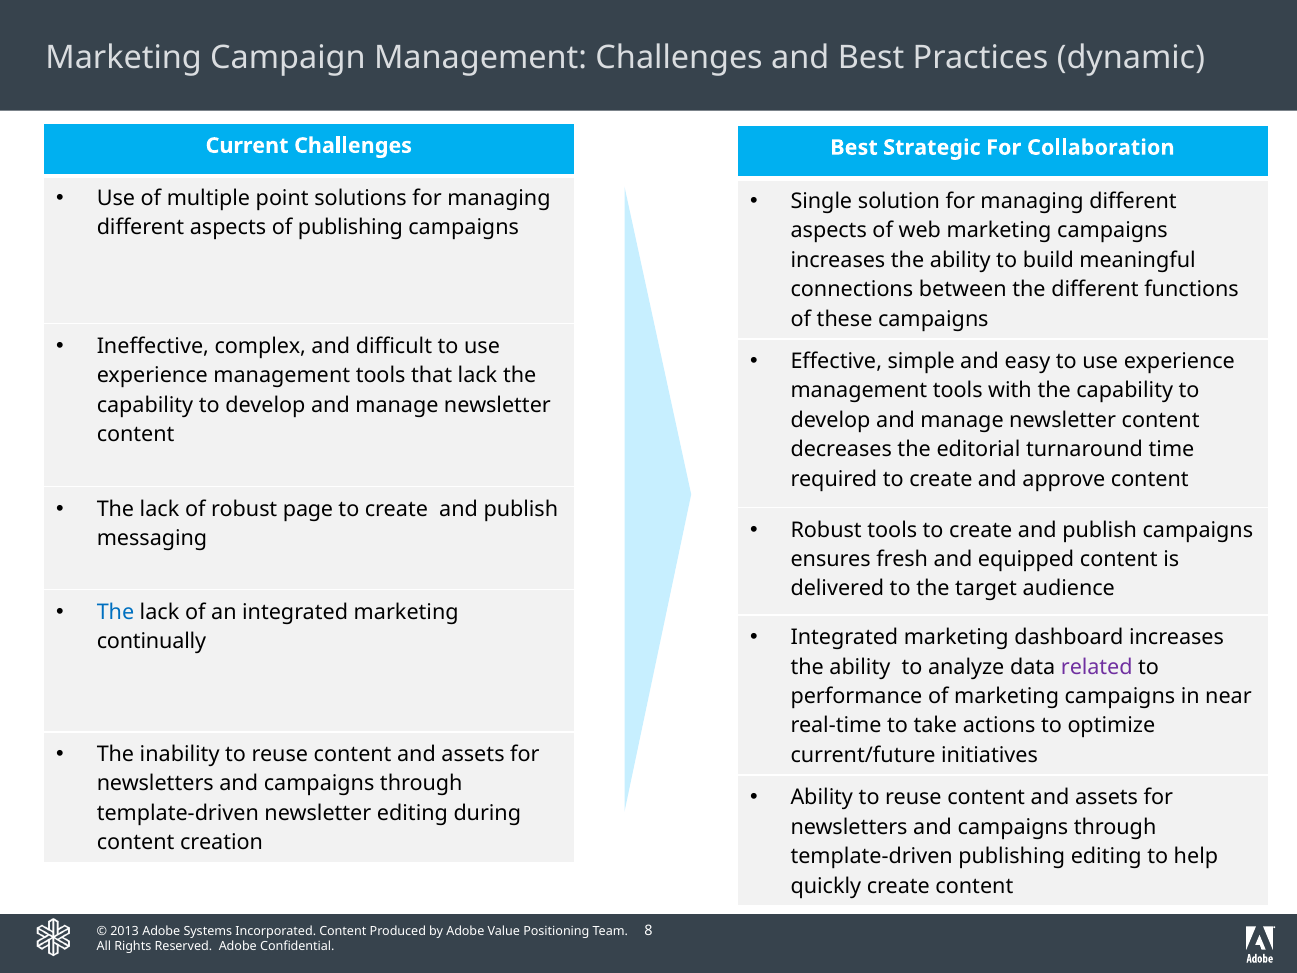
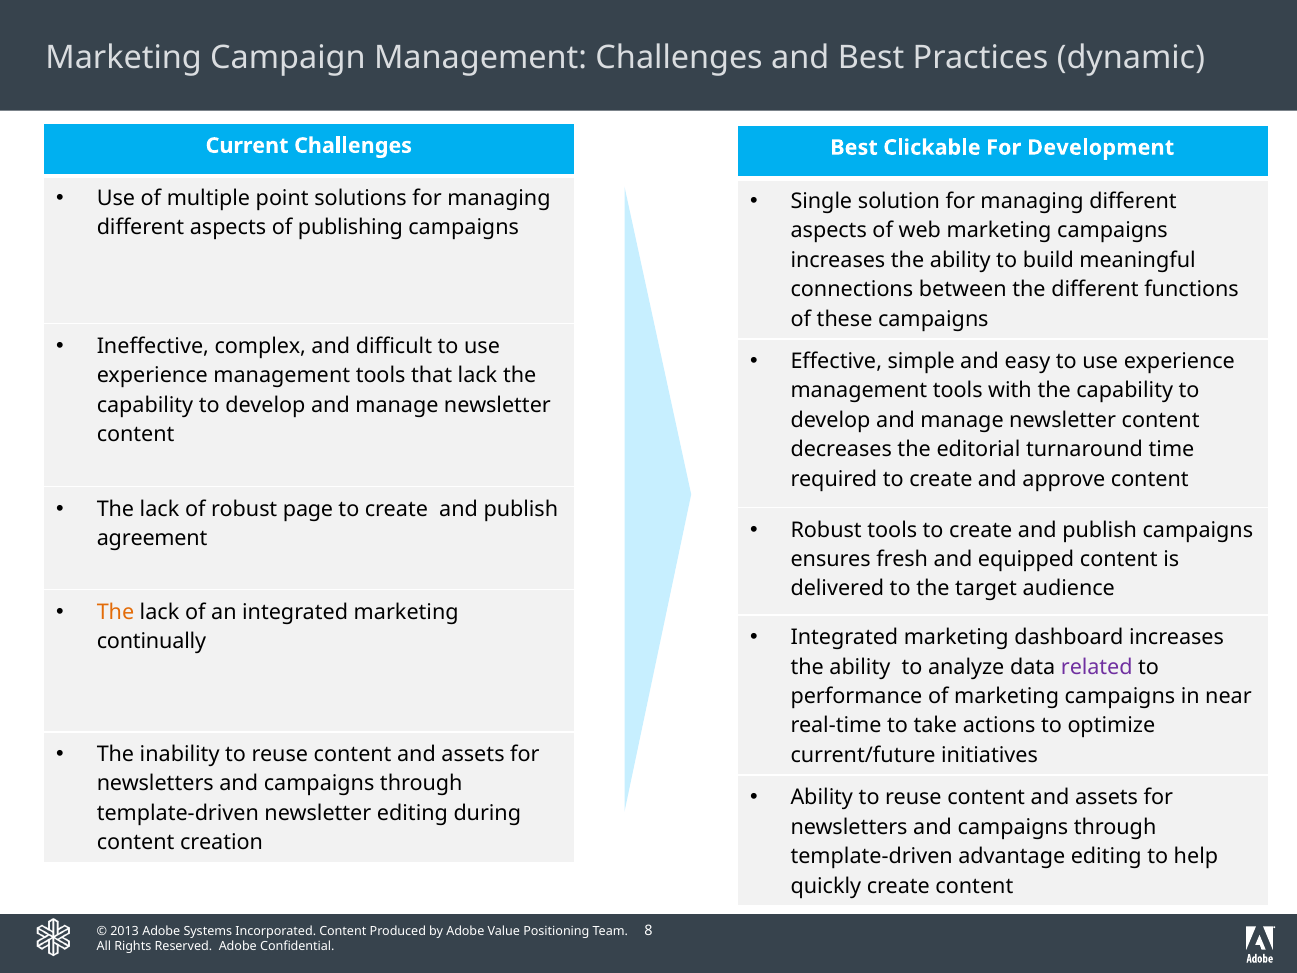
Strategic: Strategic -> Clickable
Collaboration: Collaboration -> Development
messaging: messaging -> agreement
The at (115, 612) colour: blue -> orange
template-driven publishing: publishing -> advantage
